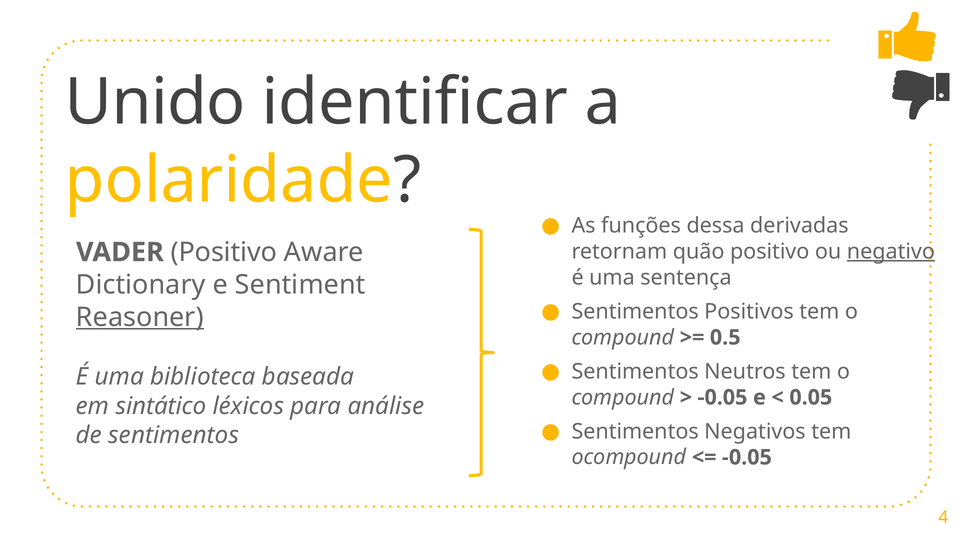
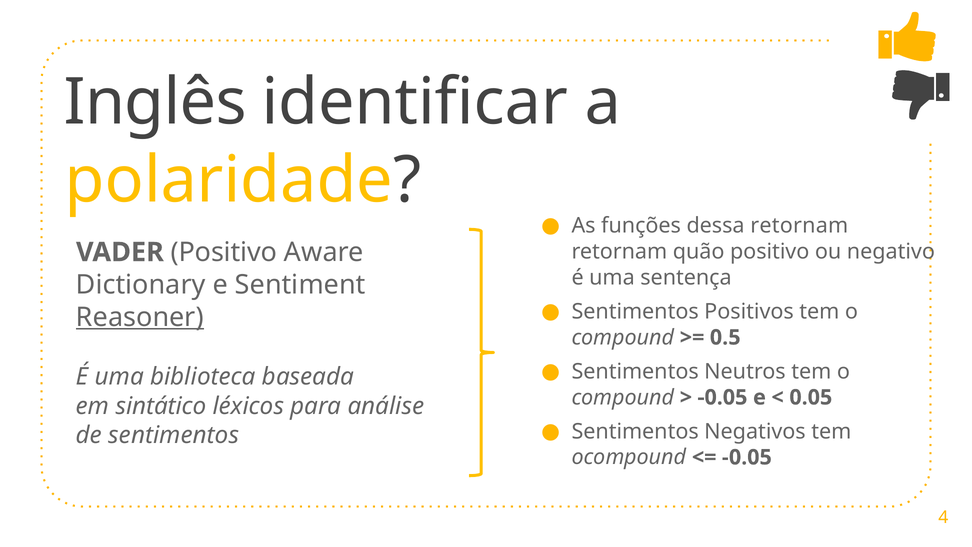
Unido: Unido -> Inglês
dessa derivadas: derivadas -> retornam
negativo underline: present -> none
